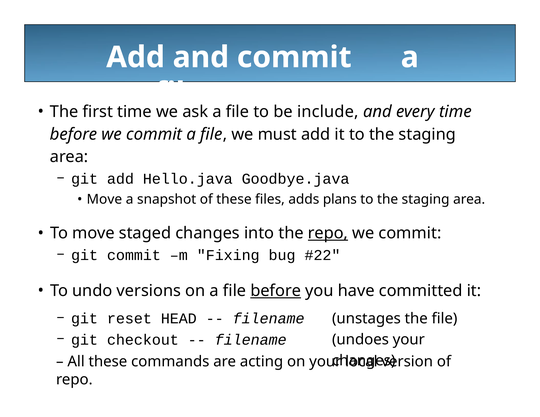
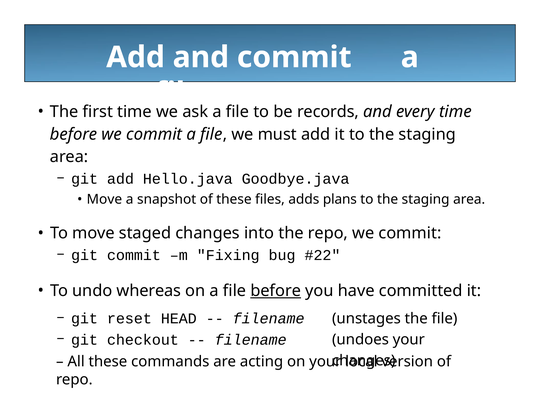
include: include -> records
repo at (328, 233) underline: present -> none
versions: versions -> whereas
